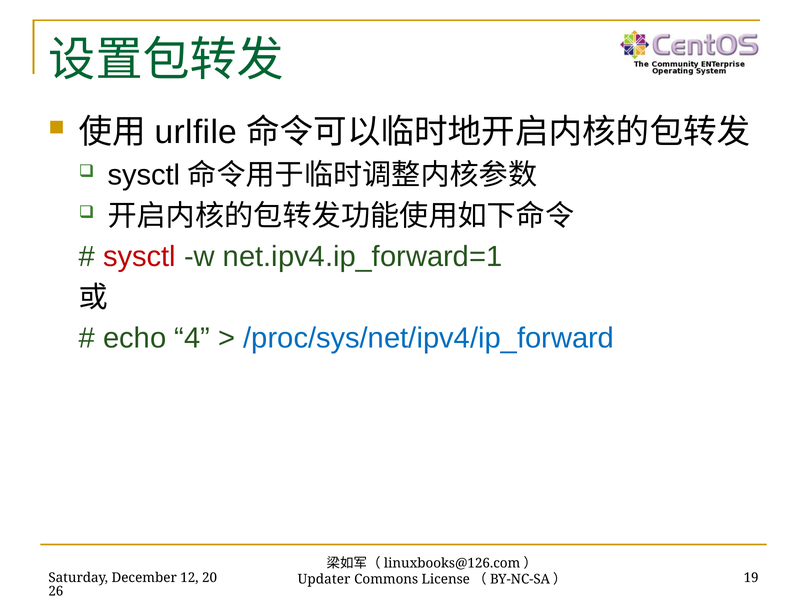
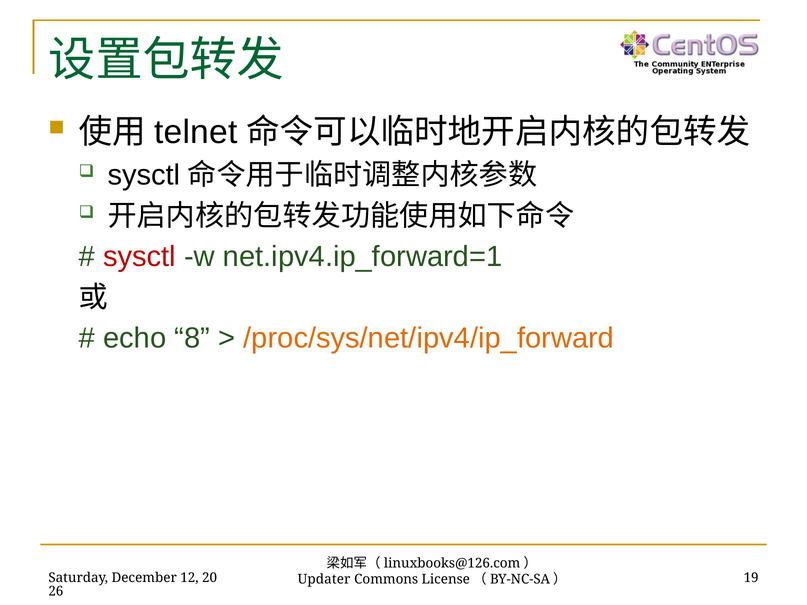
urlfile: urlfile -> telnet
4: 4 -> 8
/proc/sys/net/ipv4/ip_forward colour: blue -> orange
